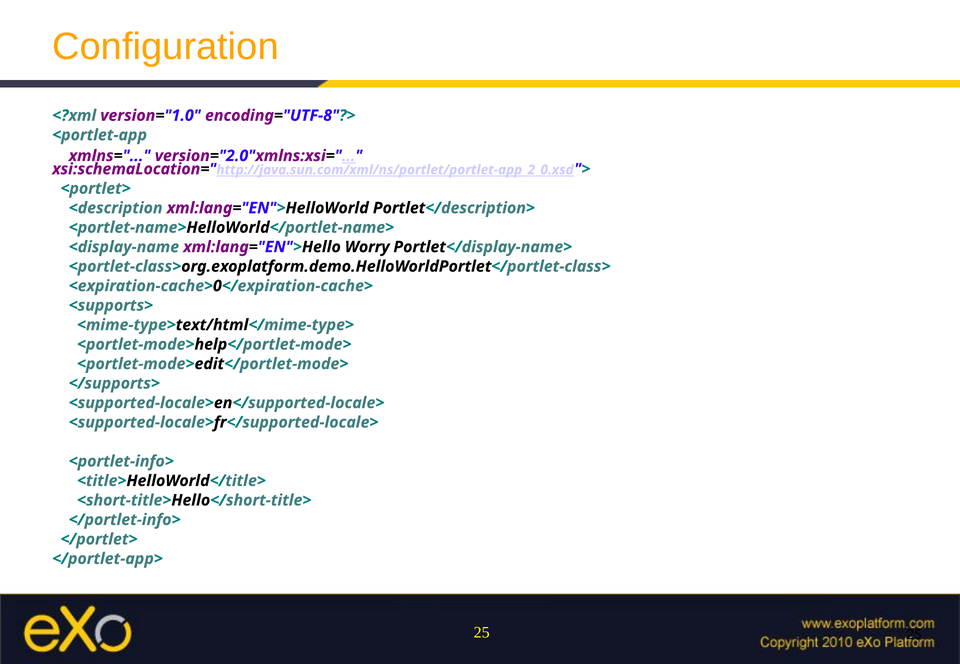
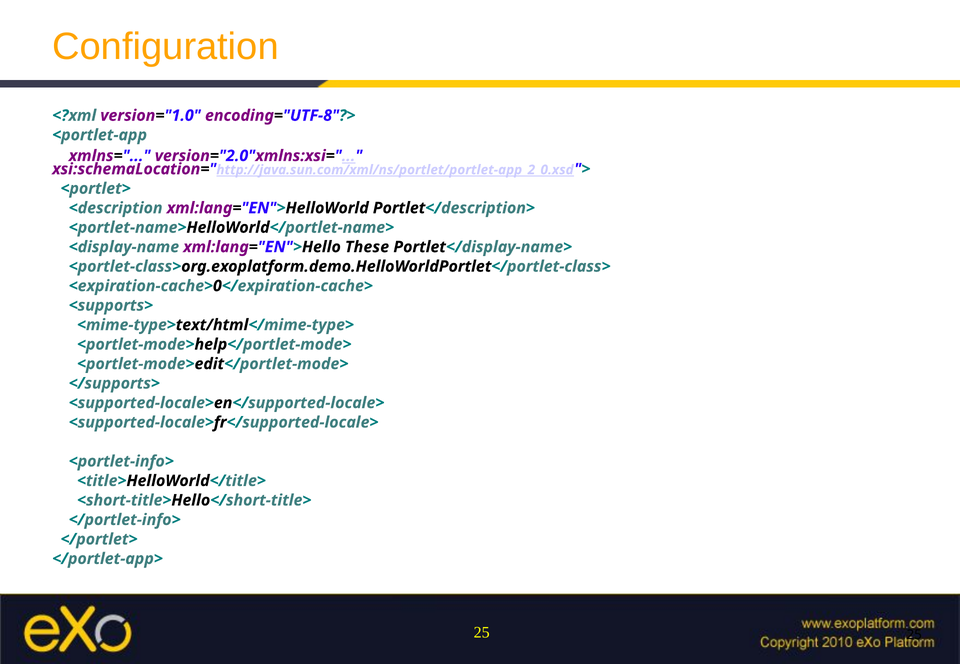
Worry: Worry -> These
